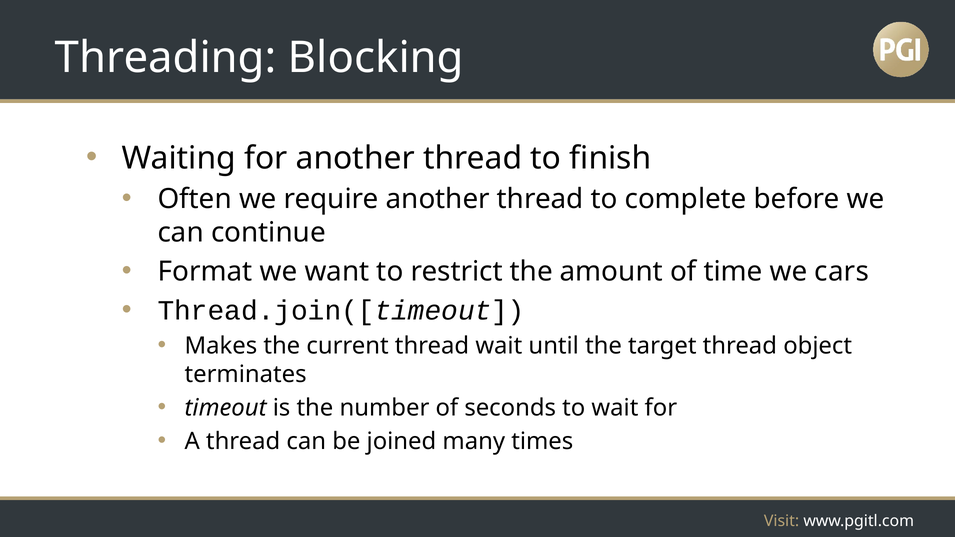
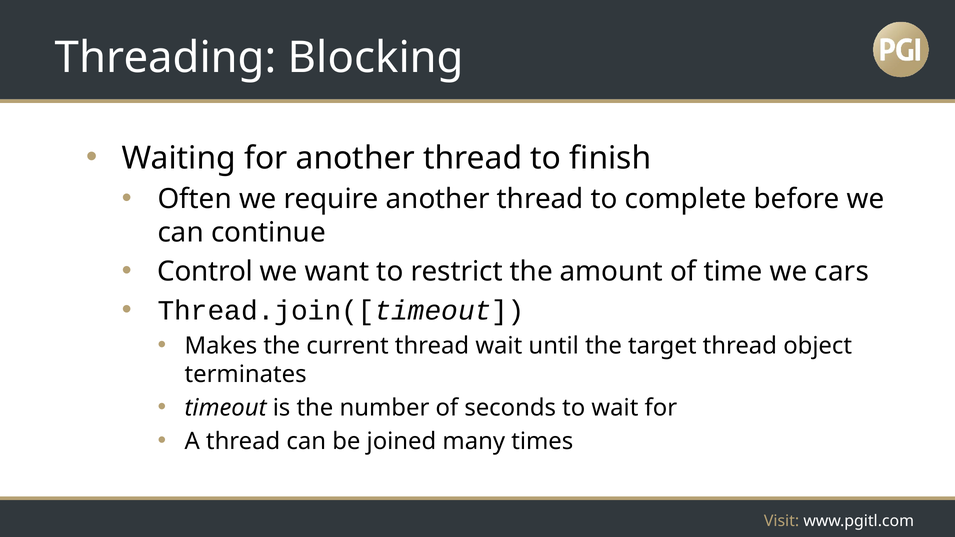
Format: Format -> Control
